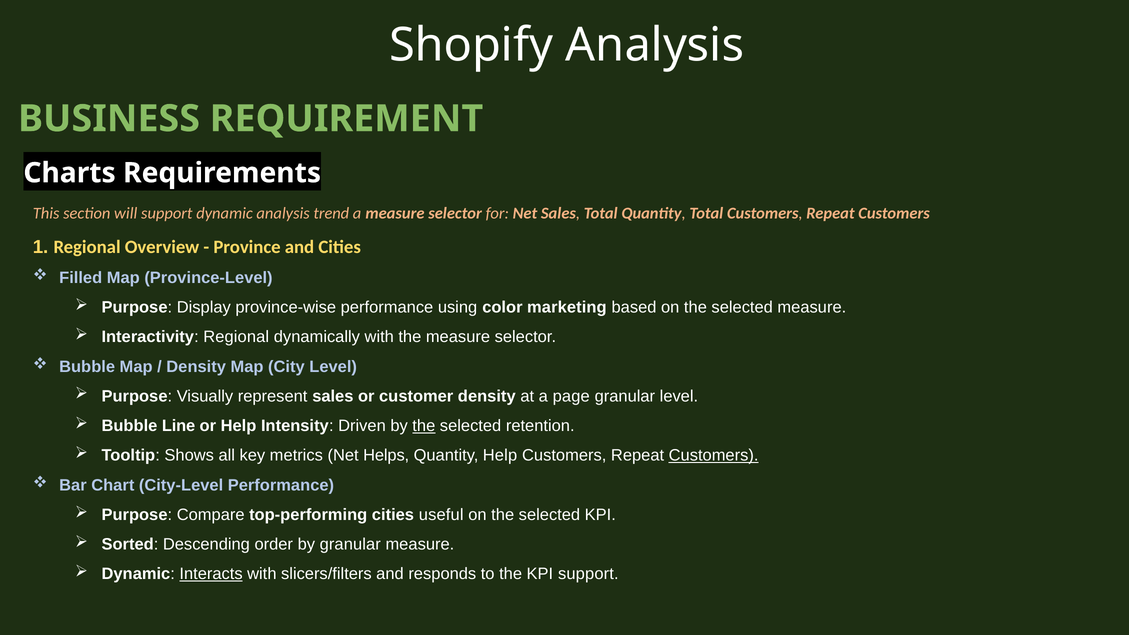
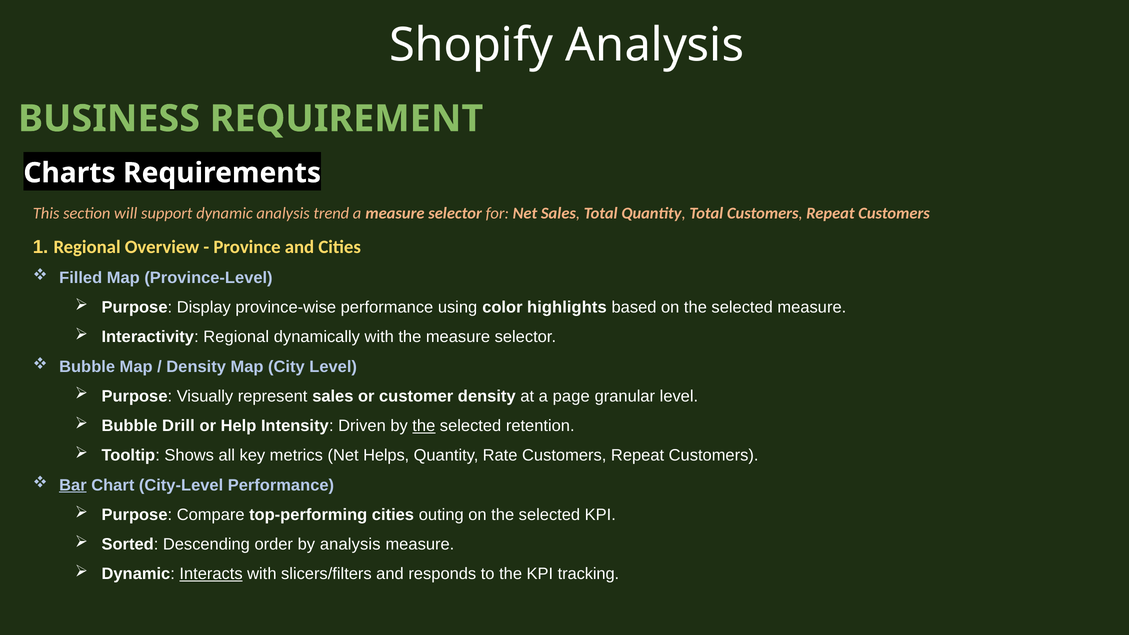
marketing: marketing -> highlights
Line: Line -> Drill
Quantity Help: Help -> Rate
Customers at (714, 456) underline: present -> none
Bar underline: none -> present
useful: useful -> outing
by granular: granular -> analysis
KPI support: support -> tracking
